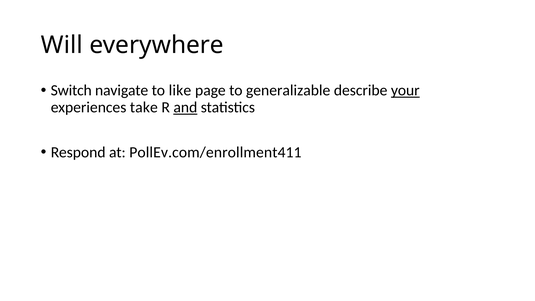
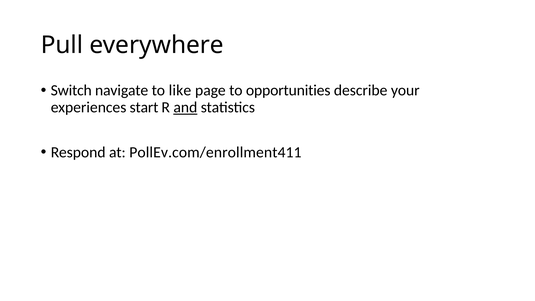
Will: Will -> Pull
generalizable: generalizable -> opportunities
your underline: present -> none
take: take -> start
